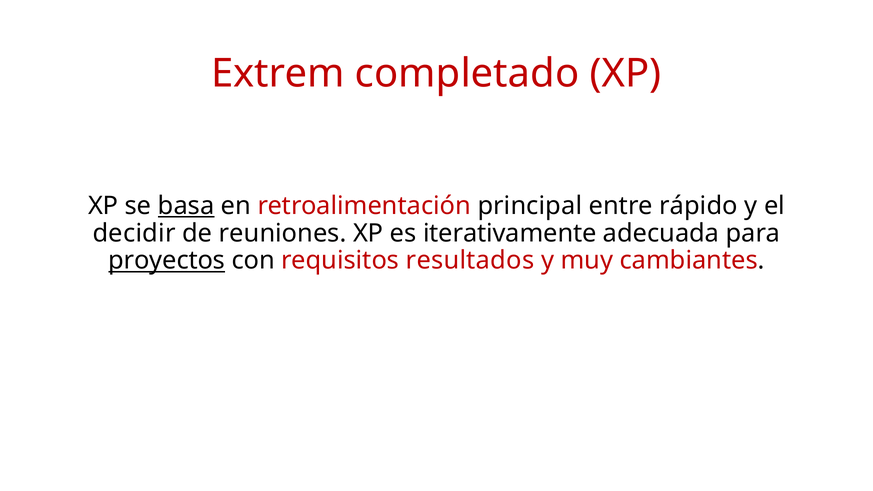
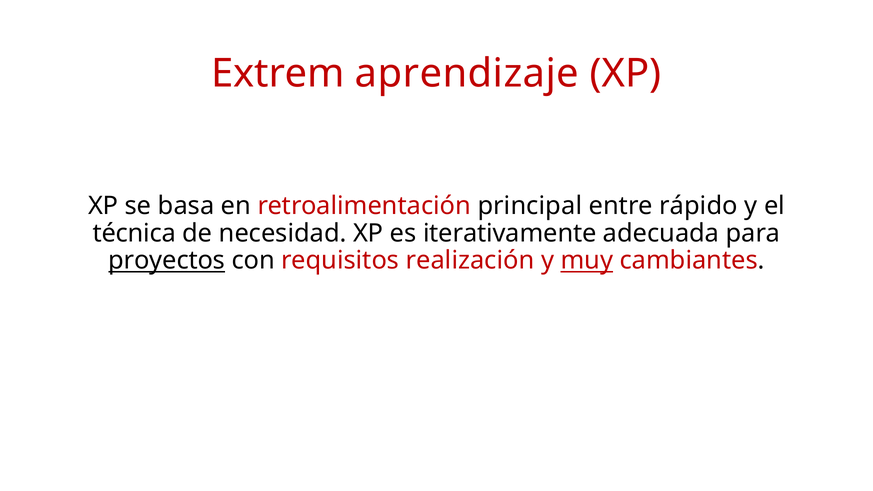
completado: completado -> aprendizaje
basa underline: present -> none
decidir: decidir -> técnica
reuniones: reuniones -> necesidad
resultados: resultados -> realización
muy underline: none -> present
